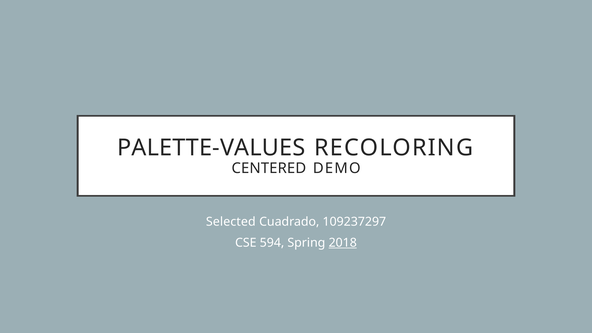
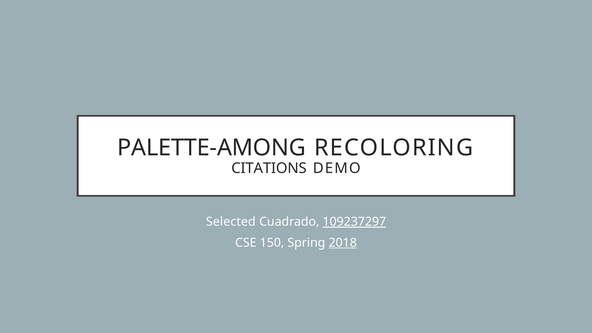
PALETTE-VALUES: PALETTE-VALUES -> PALETTE-AMONG
CENTERED: CENTERED -> CITATIONS
109237297 underline: none -> present
594: 594 -> 150
